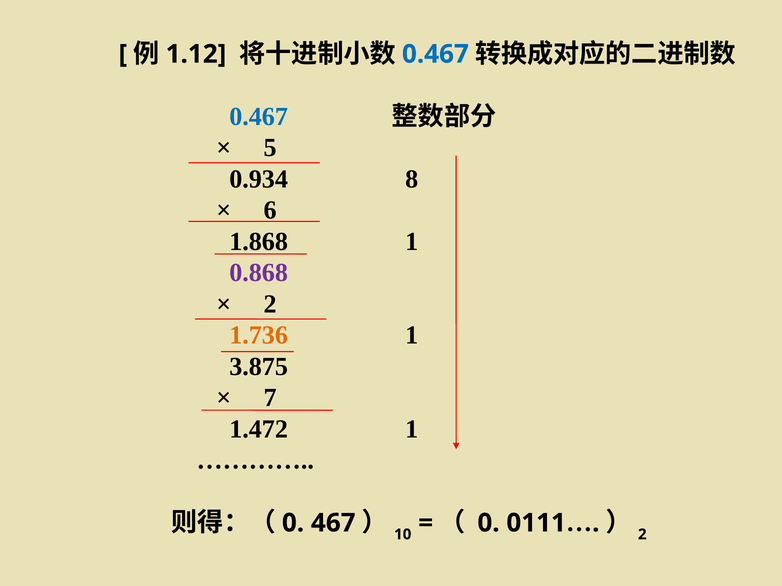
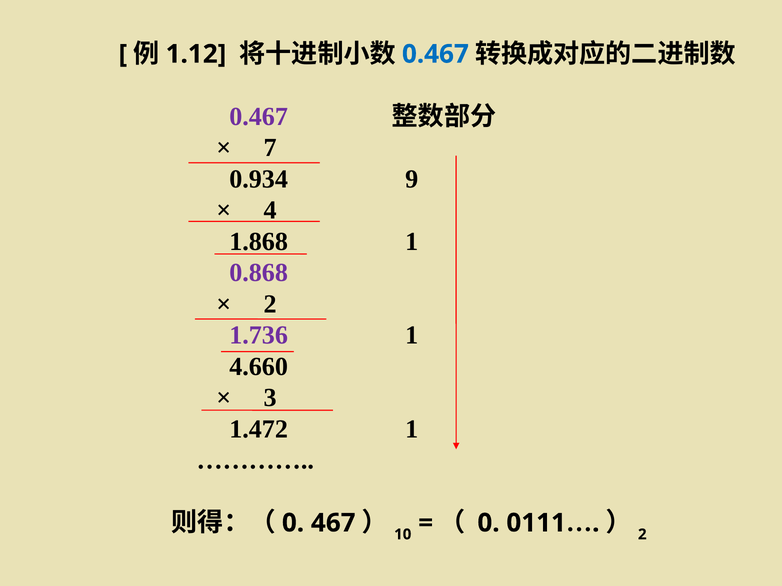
0.467 at (259, 117) colour: blue -> purple
5: 5 -> 7
8: 8 -> 9
6: 6 -> 4
1.736 colour: orange -> purple
3.875: 3.875 -> 4.660
7: 7 -> 3
